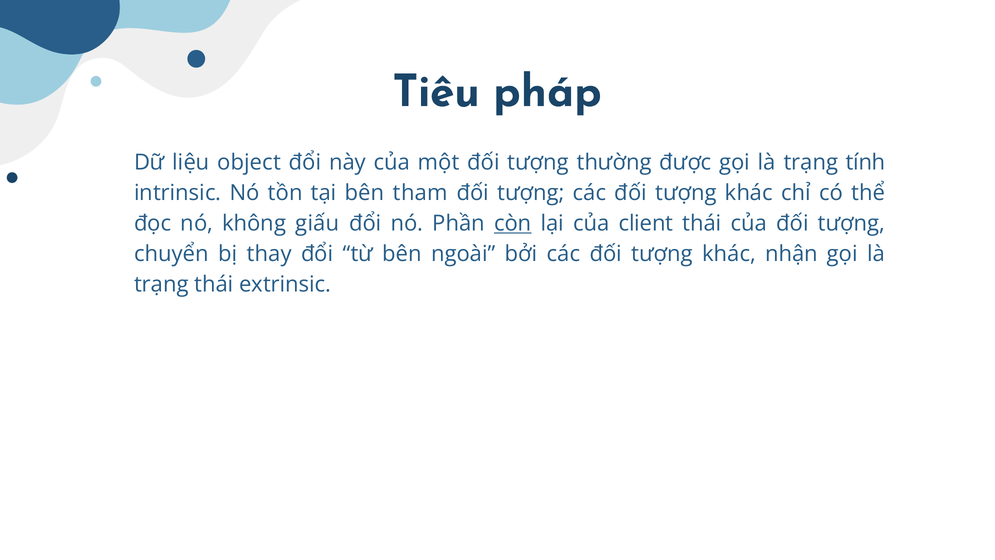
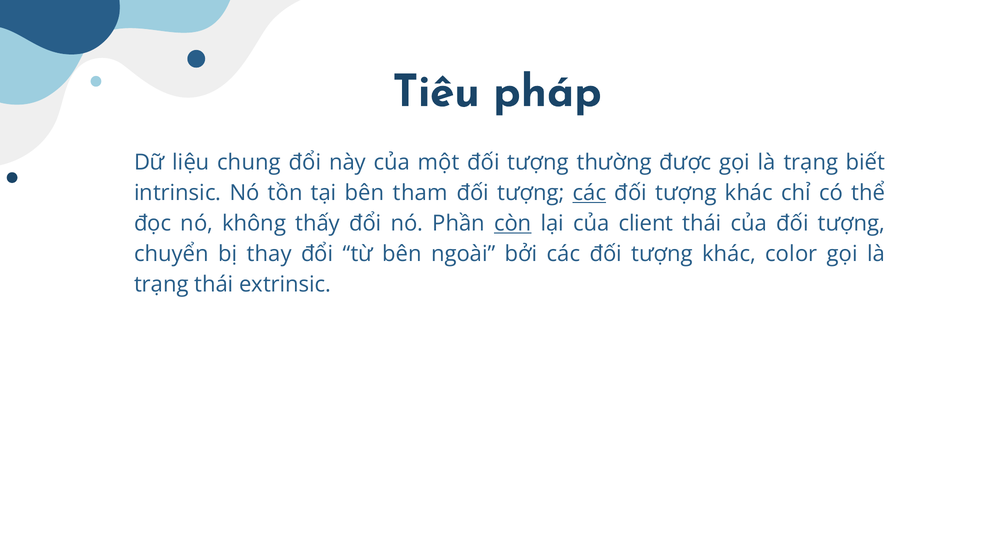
object: object -> chung
tính: tính -> biết
các at (589, 193) underline: none -> present
giấu: giấu -> thấy
nhận: nhận -> color
